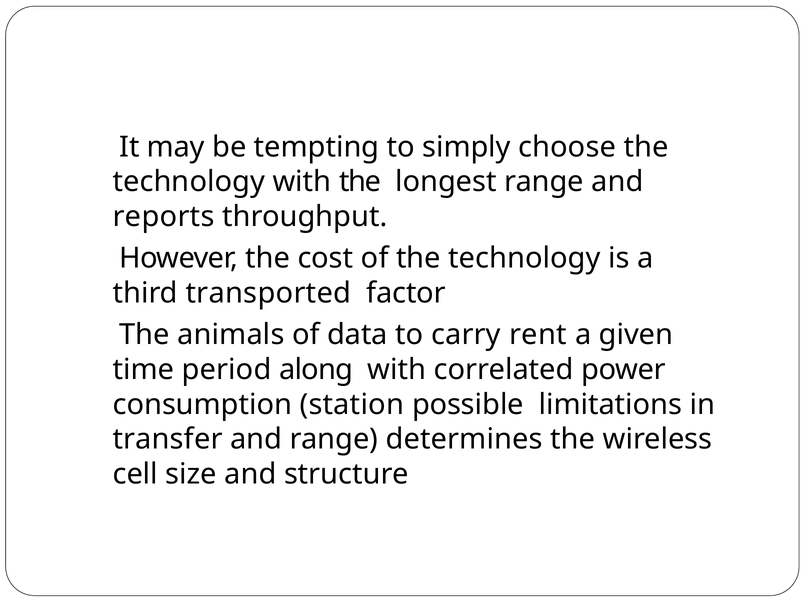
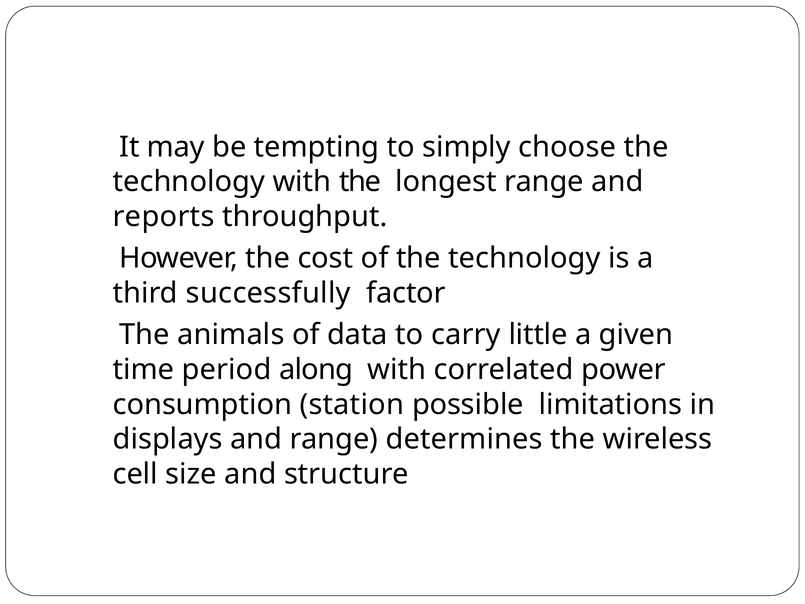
transported: transported -> successfully
rent: rent -> little
transfer: transfer -> displays
